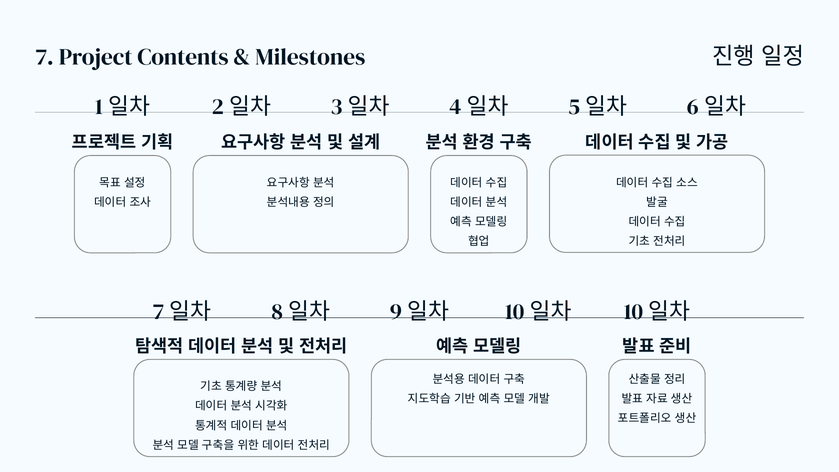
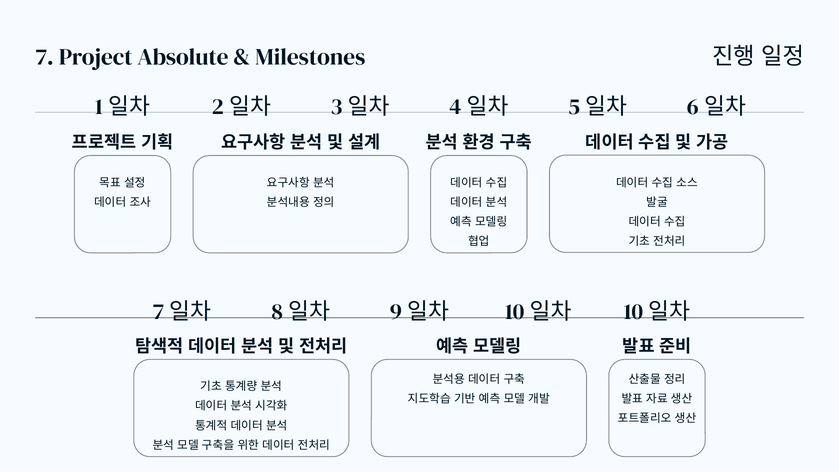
Contents: Contents -> Absolute
